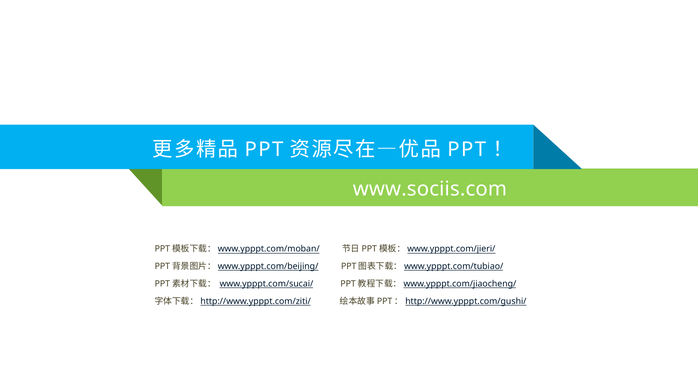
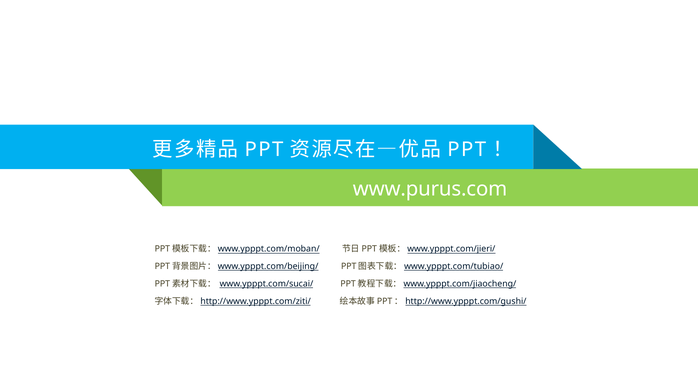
www.sociis.com: www.sociis.com -> www.purus.com
